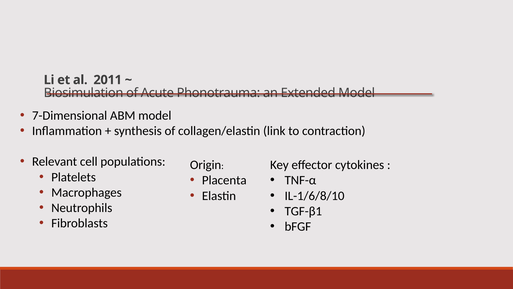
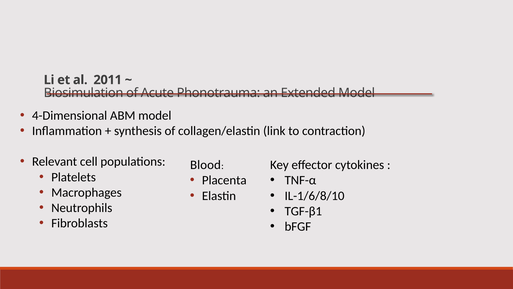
7-Dimensional: 7-Dimensional -> 4-Dimensional
Origin: Origin -> Blood
